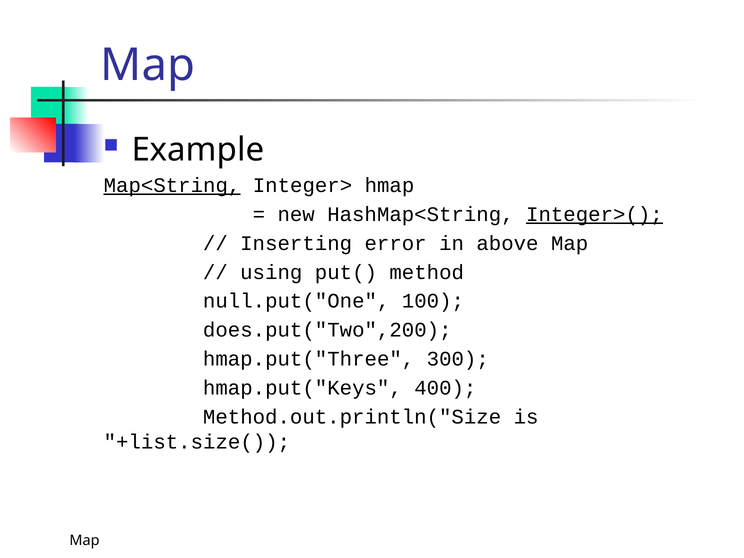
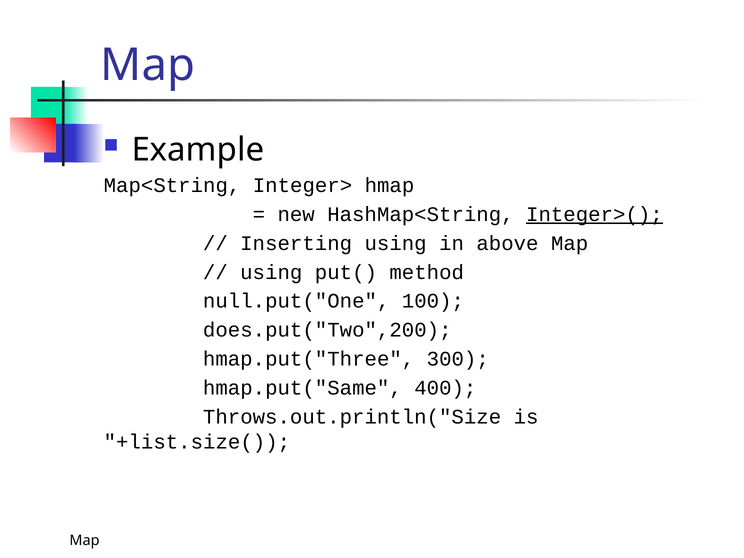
Map<String underline: present -> none
Inserting error: error -> using
hmap.put("Keys: hmap.put("Keys -> hmap.put("Same
Method.out.println("Size: Method.out.println("Size -> Throws.out.println("Size
